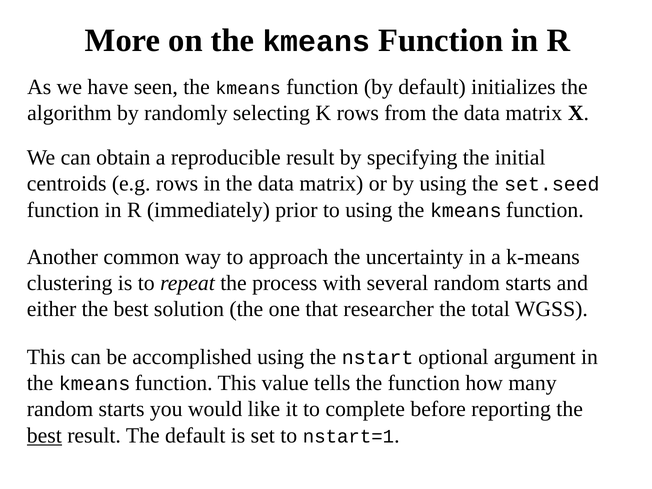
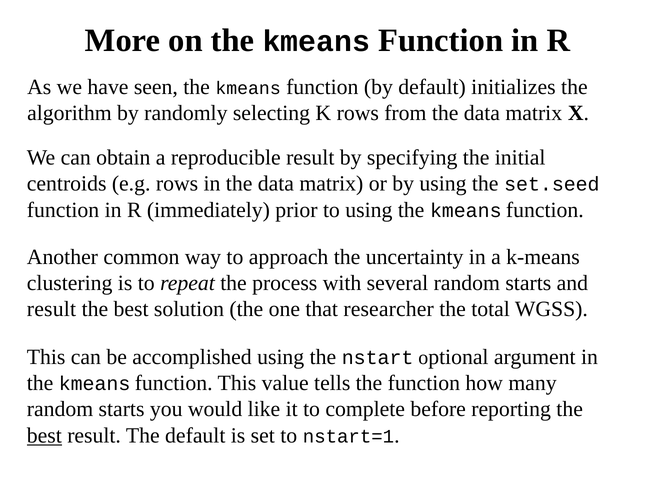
either at (52, 309): either -> result
